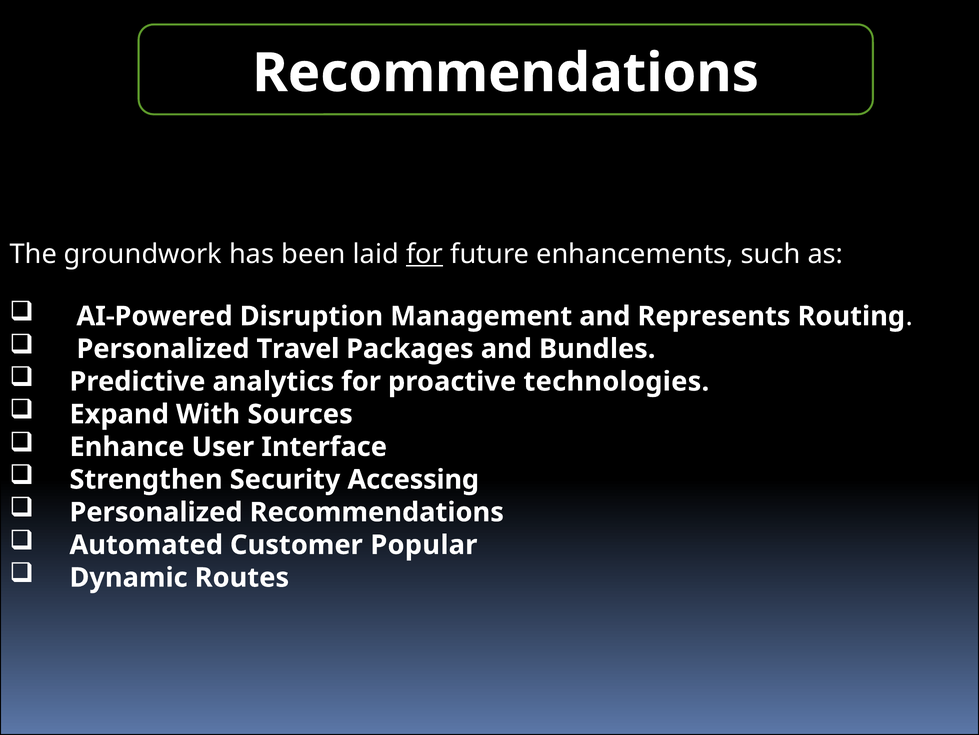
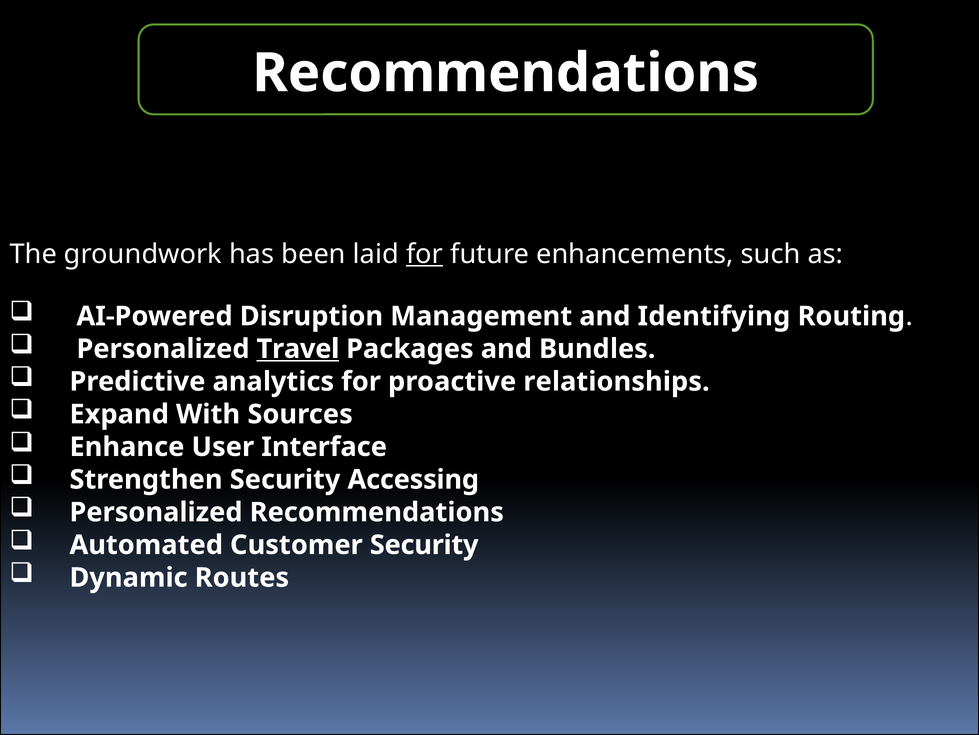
Represents: Represents -> Identifying
Travel underline: none -> present
technologies: technologies -> relationships
Customer Popular: Popular -> Security
